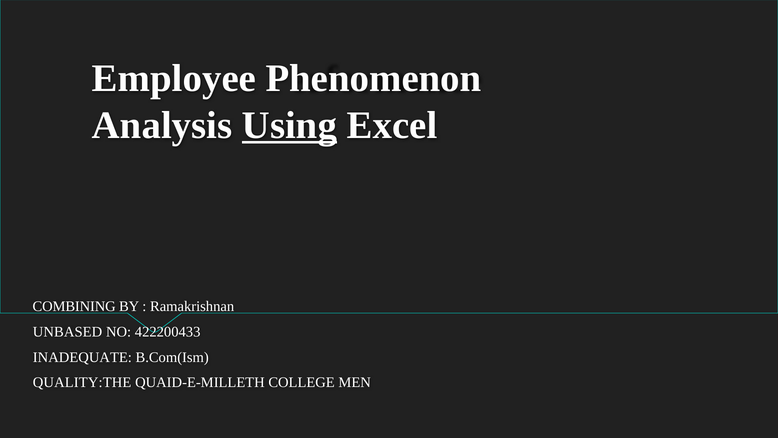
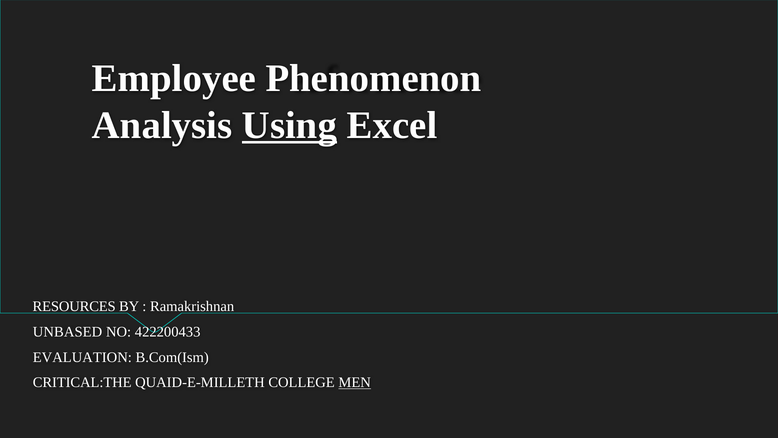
COMBINING: COMBINING -> RESOURCES
INADEQUATE: INADEQUATE -> EVALUATION
QUALITY:THE: QUALITY:THE -> CRITICAL:THE
MEN underline: none -> present
